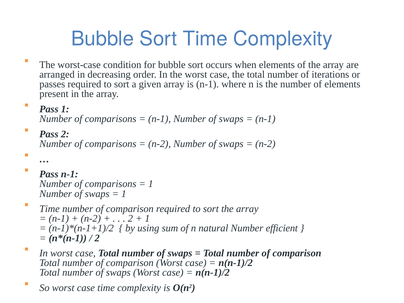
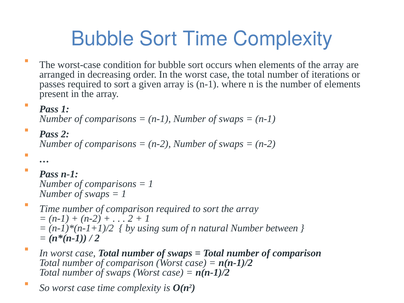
efficient: efficient -> between
